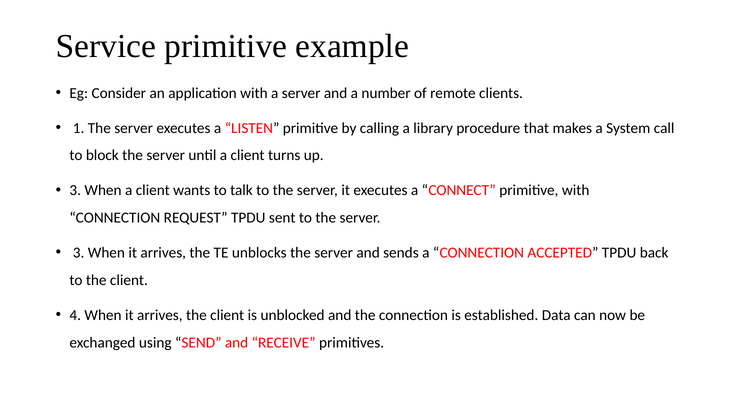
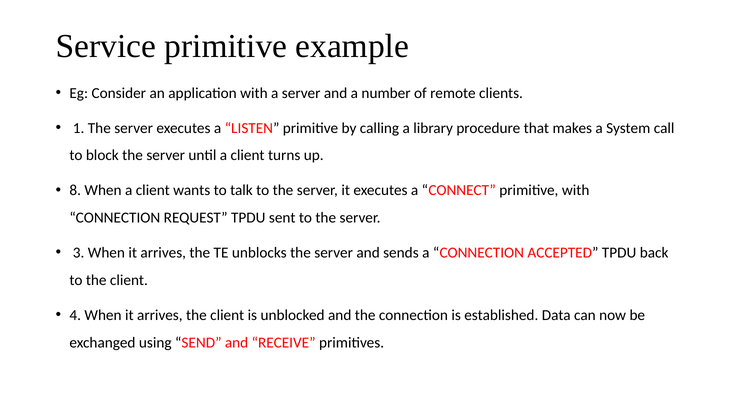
3 at (75, 191): 3 -> 8
